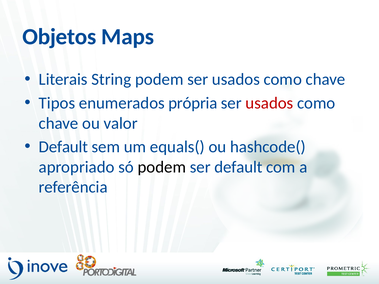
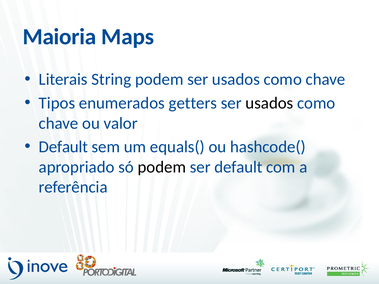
Objetos: Objetos -> Maioria
própria: própria -> getters
usados at (269, 103) colour: red -> black
